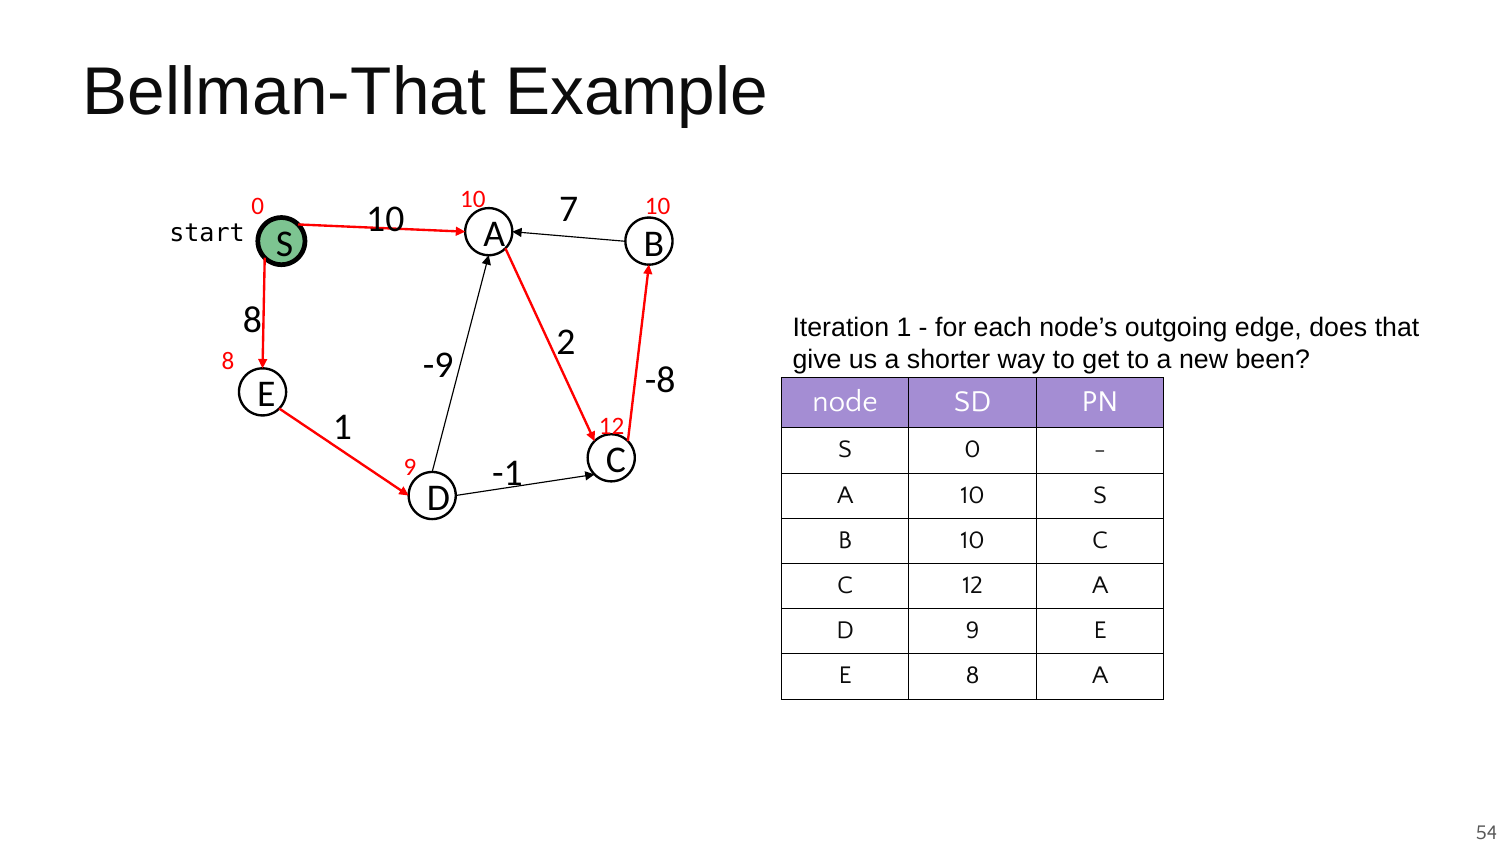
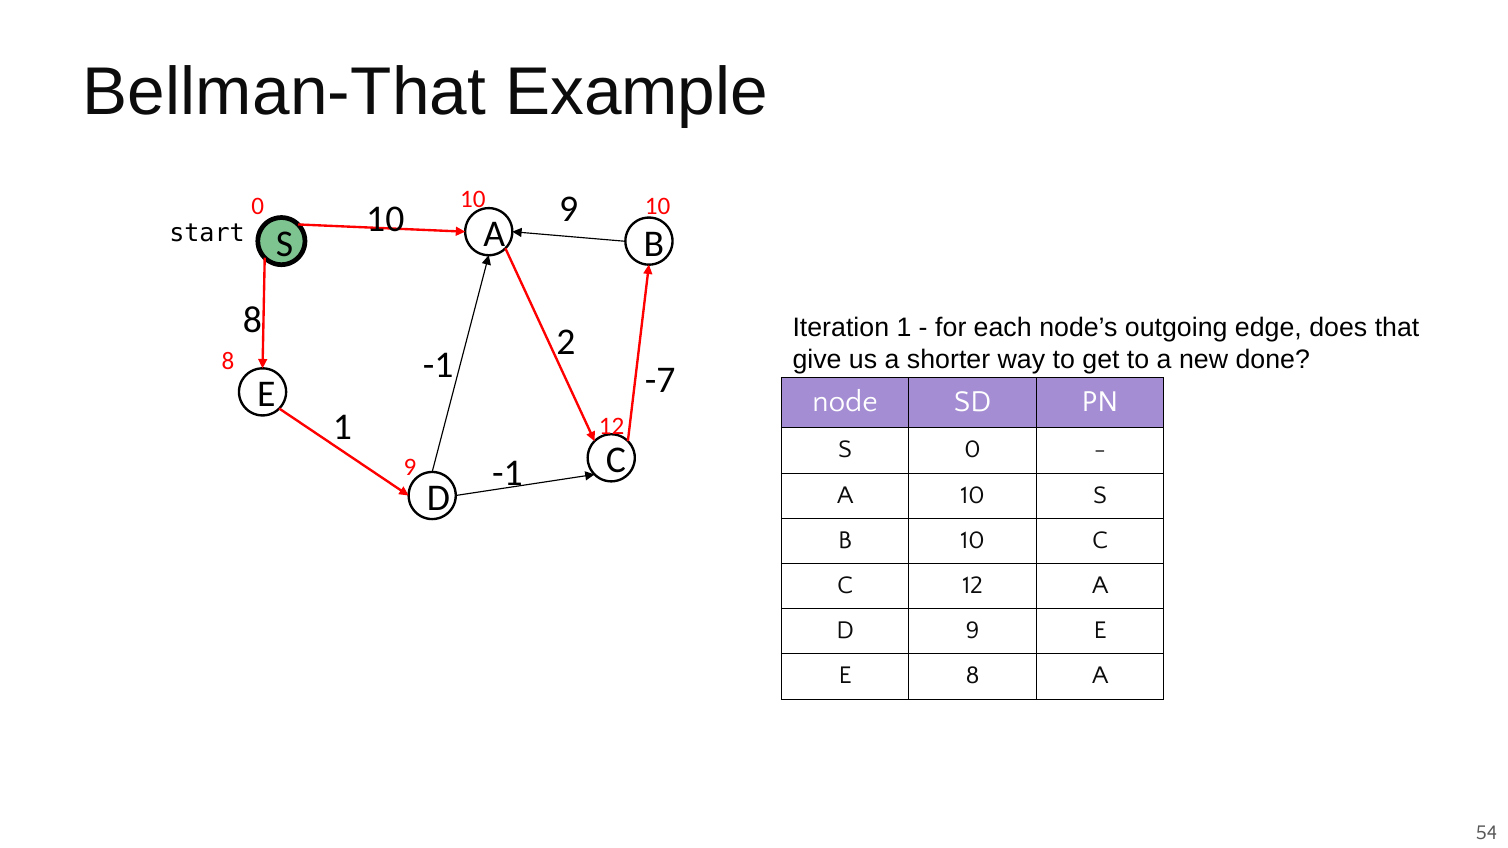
7 at (569, 209): 7 -> 9
been: been -> done
-9 at (438, 365): -9 -> -1
-8: -8 -> -7
